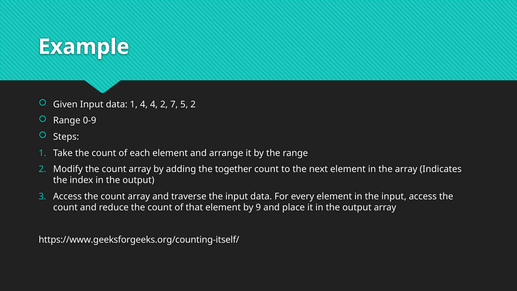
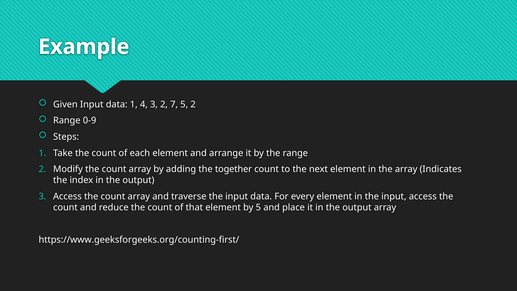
4 4: 4 -> 3
by 9: 9 -> 5
https://www.geeksforgeeks.org/counting-itself/: https://www.geeksforgeeks.org/counting-itself/ -> https://www.geeksforgeeks.org/counting-first/
